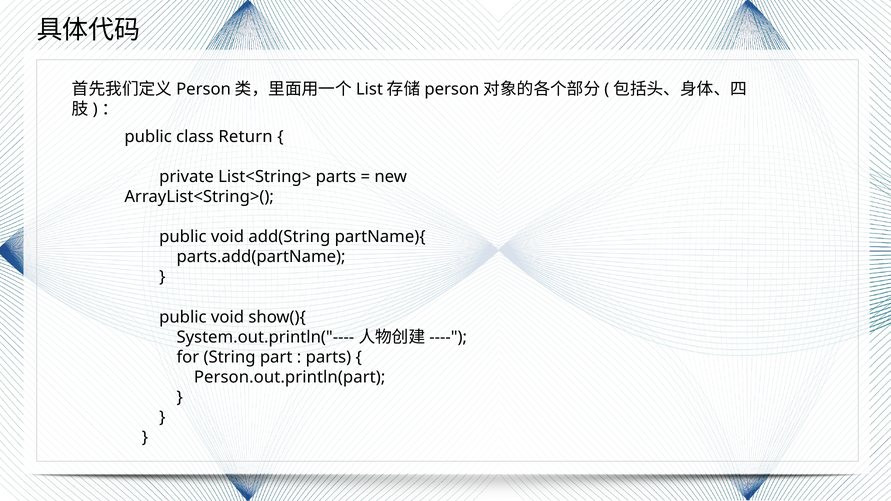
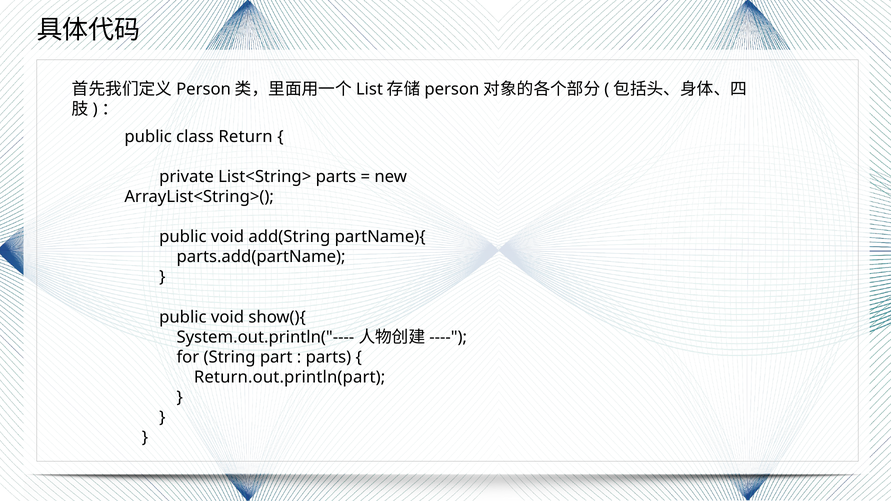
Person.out.println(part: Person.out.println(part -> Return.out.println(part
